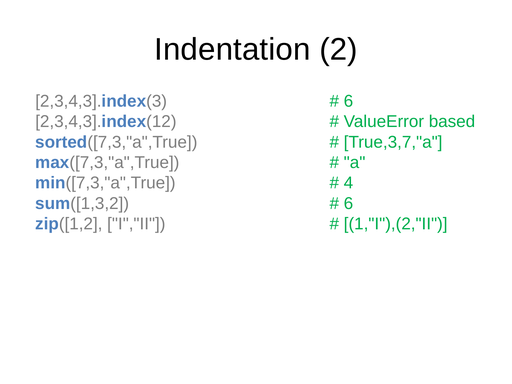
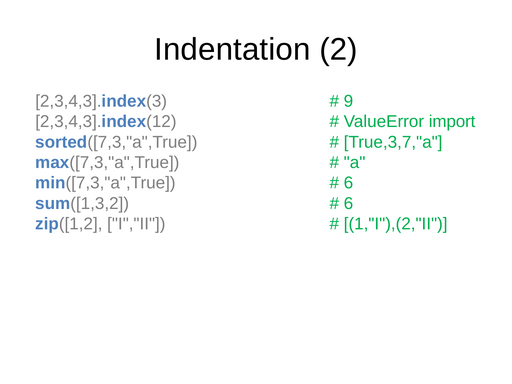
6 at (348, 101): 6 -> 9
based: based -> import
4 at (348, 183): 4 -> 6
